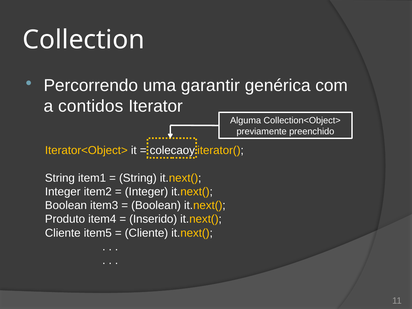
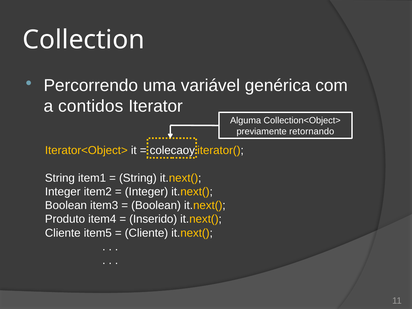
garantir: garantir -> variável
preenchido: preenchido -> retornando
